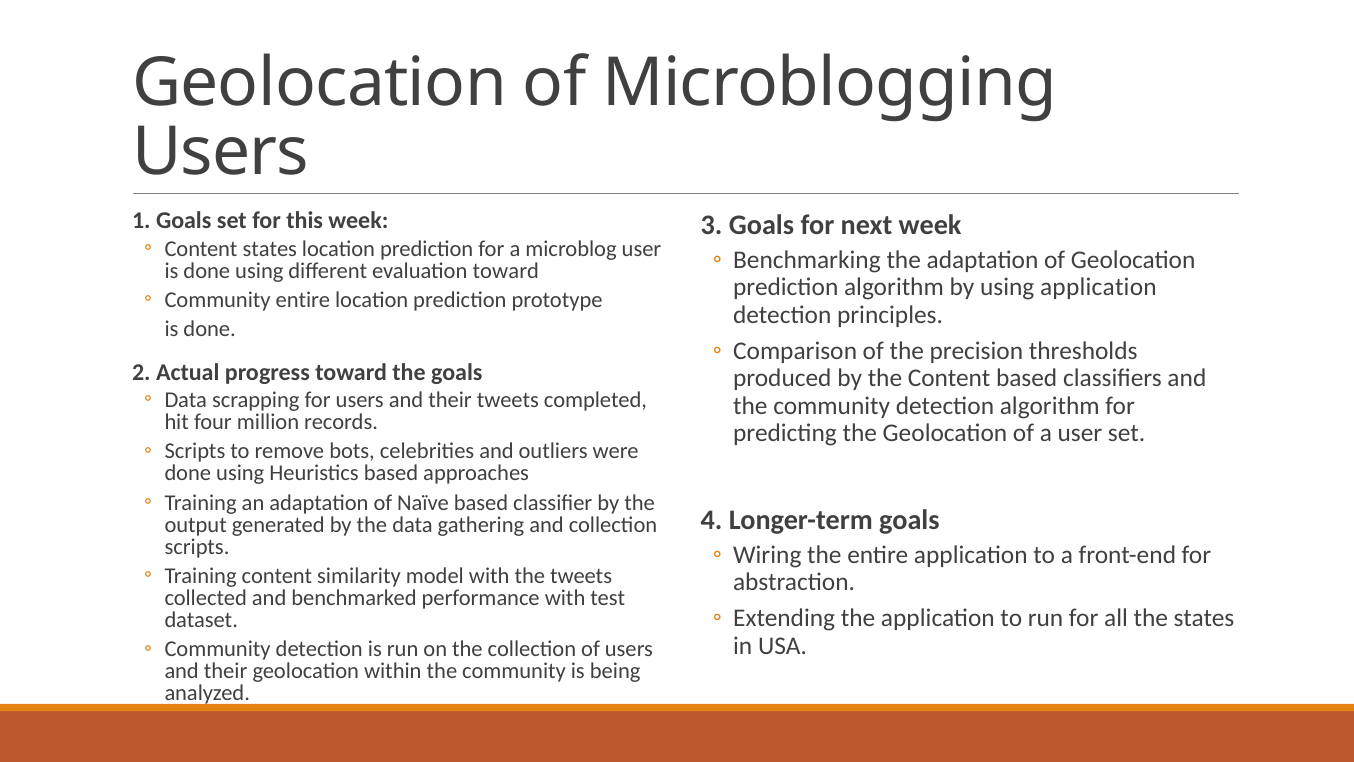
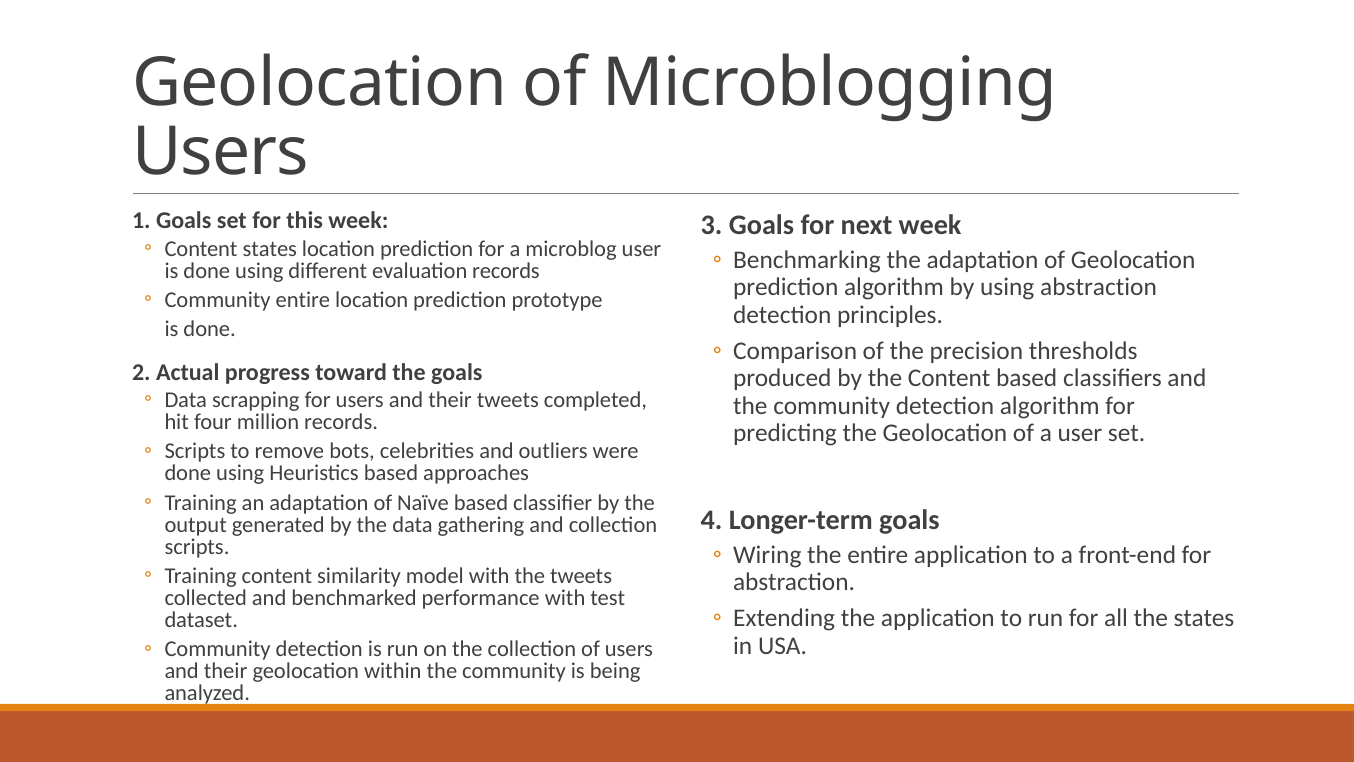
evaluation toward: toward -> records
using application: application -> abstraction
